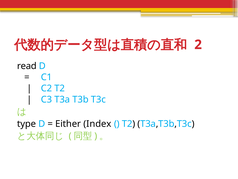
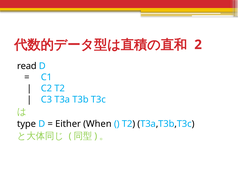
Index: Index -> When
